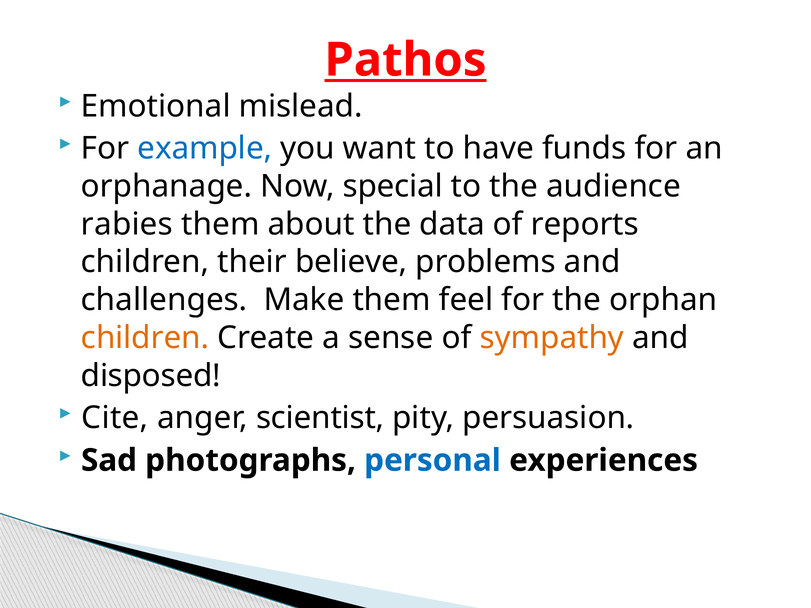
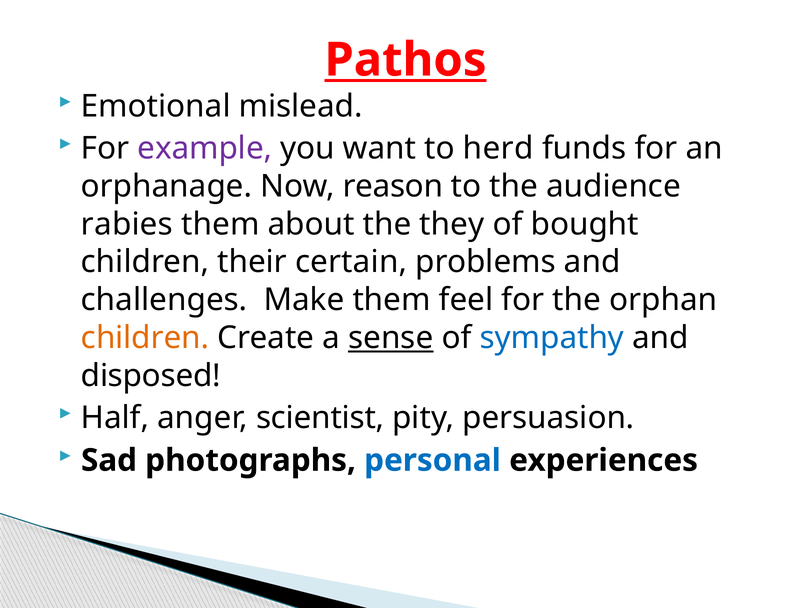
example colour: blue -> purple
have: have -> herd
special: special -> reason
data: data -> they
reports: reports -> bought
believe: believe -> certain
sense underline: none -> present
sympathy colour: orange -> blue
Cite: Cite -> Half
